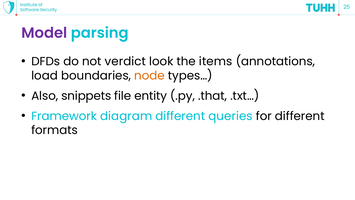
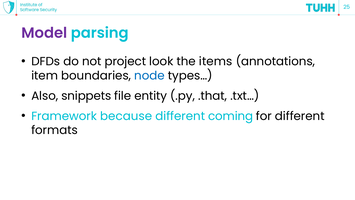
verdict: verdict -> project
load: load -> item
node colour: orange -> blue
diagram: diagram -> because
queries: queries -> coming
